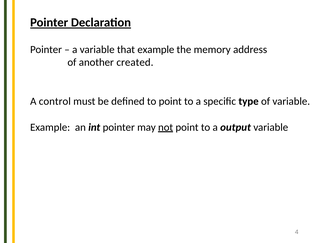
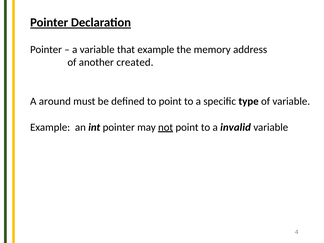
control: control -> around
output: output -> invalid
